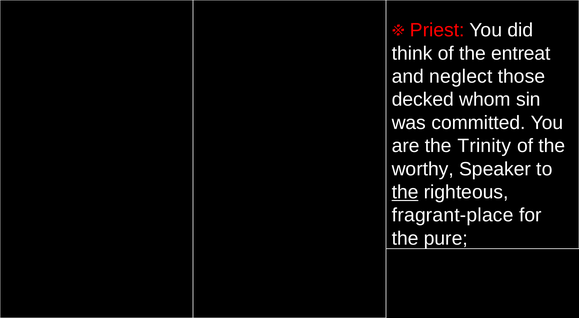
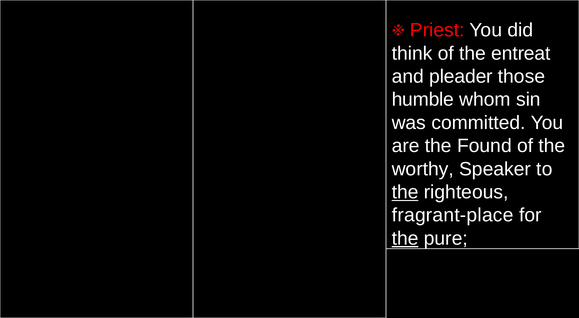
neglect: neglect -> pleader
decked: decked -> humble
Trinity: Trinity -> Found
the at (405, 239) underline: none -> present
